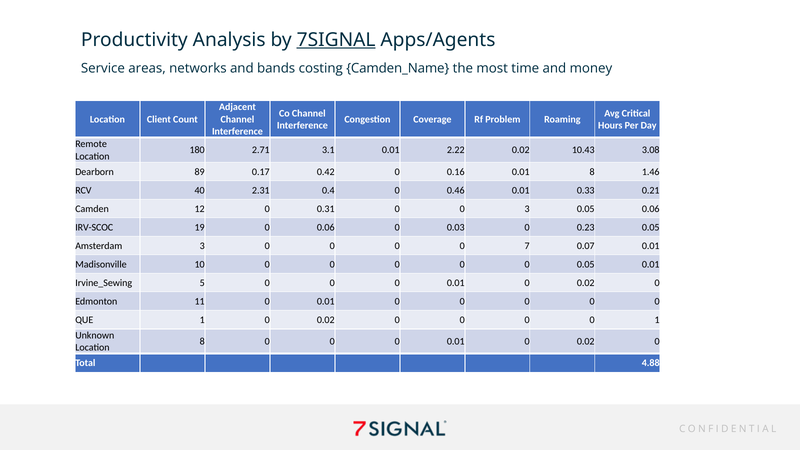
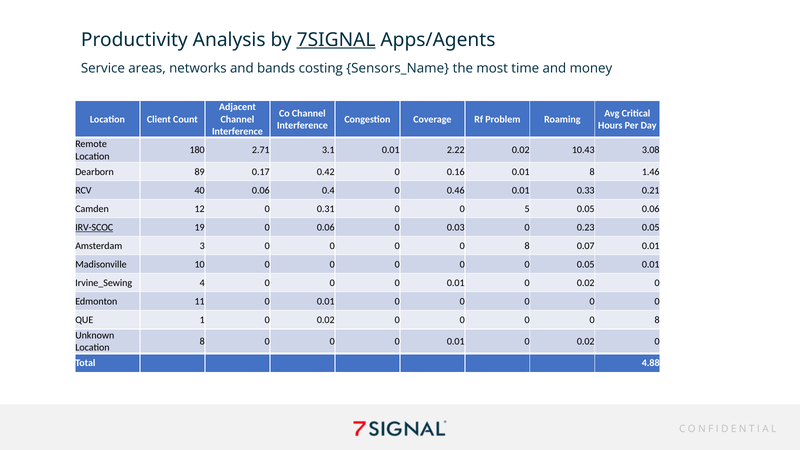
Camden_Name: Camden_Name -> Sensors_Name
40 2.31: 2.31 -> 0.06
0 3: 3 -> 5
IRV-SCOC underline: none -> present
7 at (527, 246): 7 -> 8
5: 5 -> 4
1 at (657, 320): 1 -> 8
